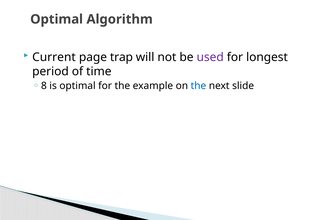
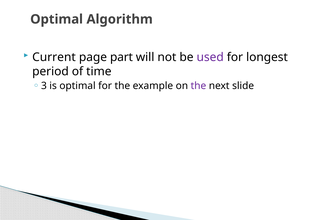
trap: trap -> part
8: 8 -> 3
the at (198, 86) colour: blue -> purple
